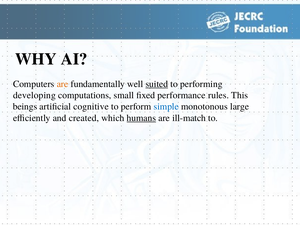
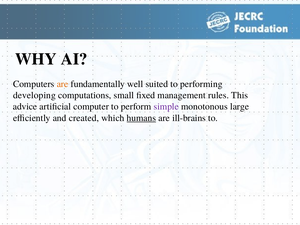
suited underline: present -> none
performance: performance -> management
beings: beings -> advice
cognitive: cognitive -> computer
simple colour: blue -> purple
ill-match: ill-match -> ill-brains
